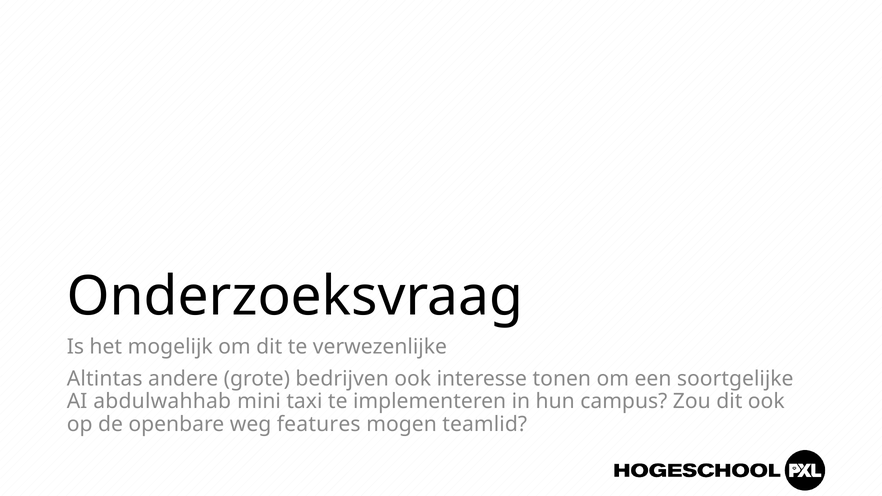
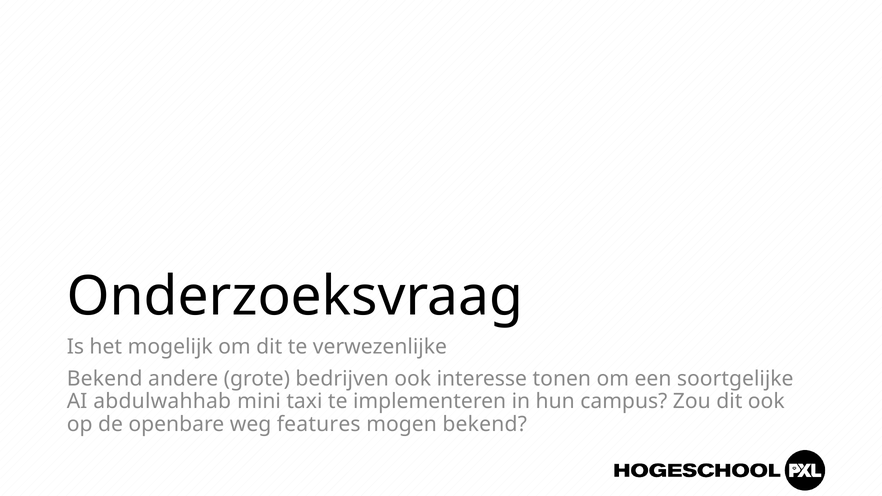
Altintas at (105, 379): Altintas -> Bekend
mogen teamlid: teamlid -> bekend
